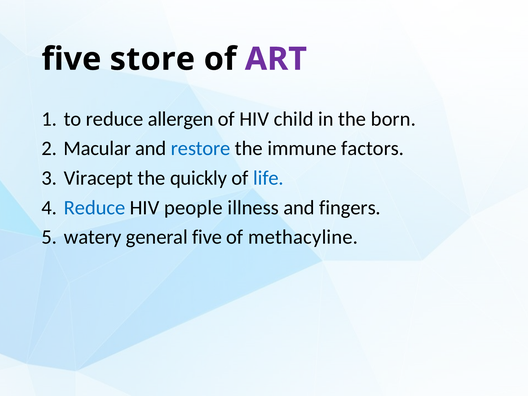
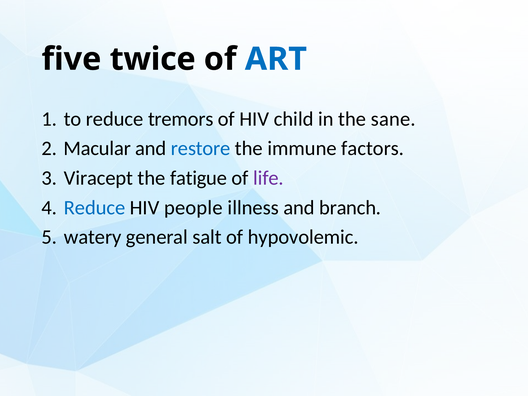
store: store -> twice
ART colour: purple -> blue
allergen: allergen -> tremors
born: born -> sane
quickly: quickly -> fatigue
life colour: blue -> purple
fingers: fingers -> branch
general five: five -> salt
methacyline: methacyline -> hypovolemic
